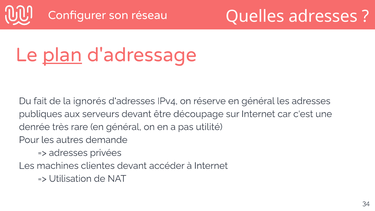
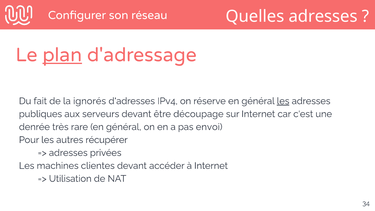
les at (283, 101) underline: none -> present
utilité: utilité -> envoi
demande: demande -> récupérer
